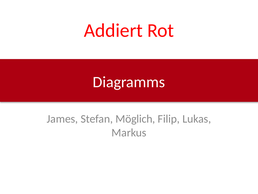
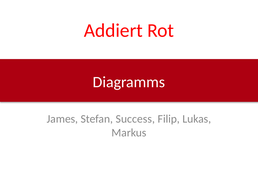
Möglich: Möglich -> Success
